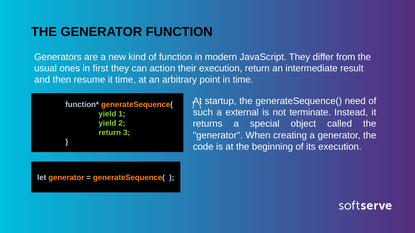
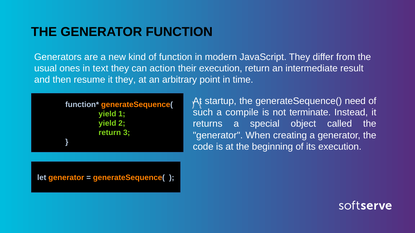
first: first -> text
it time: time -> they
external: external -> compile
